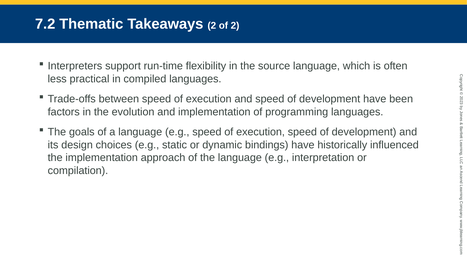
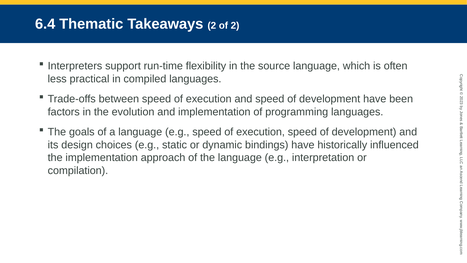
7.2: 7.2 -> 6.4
